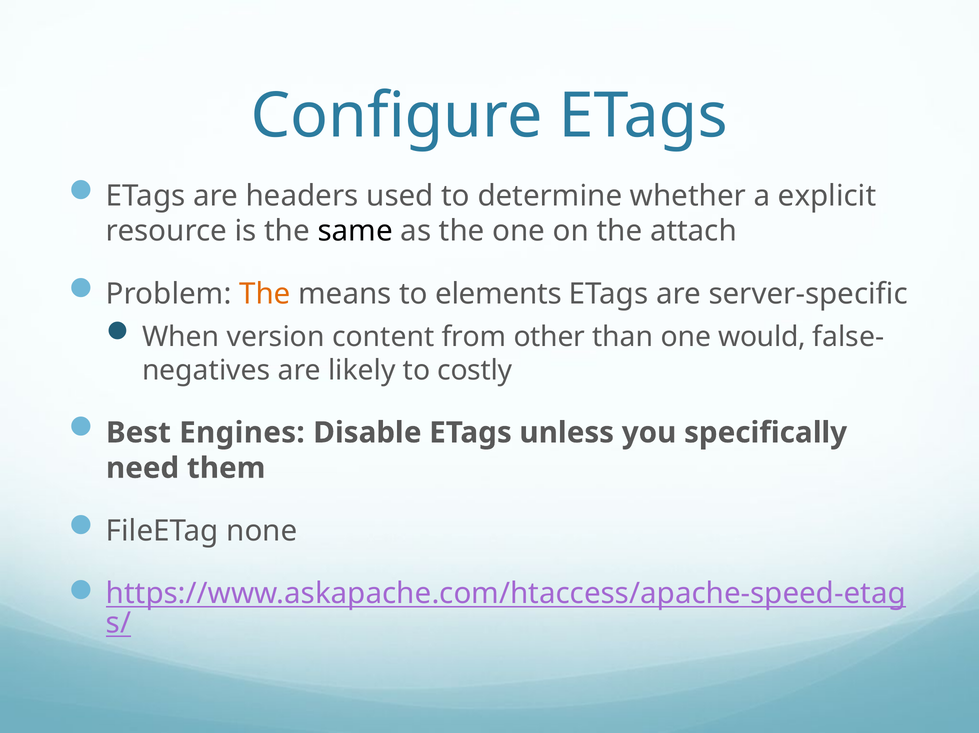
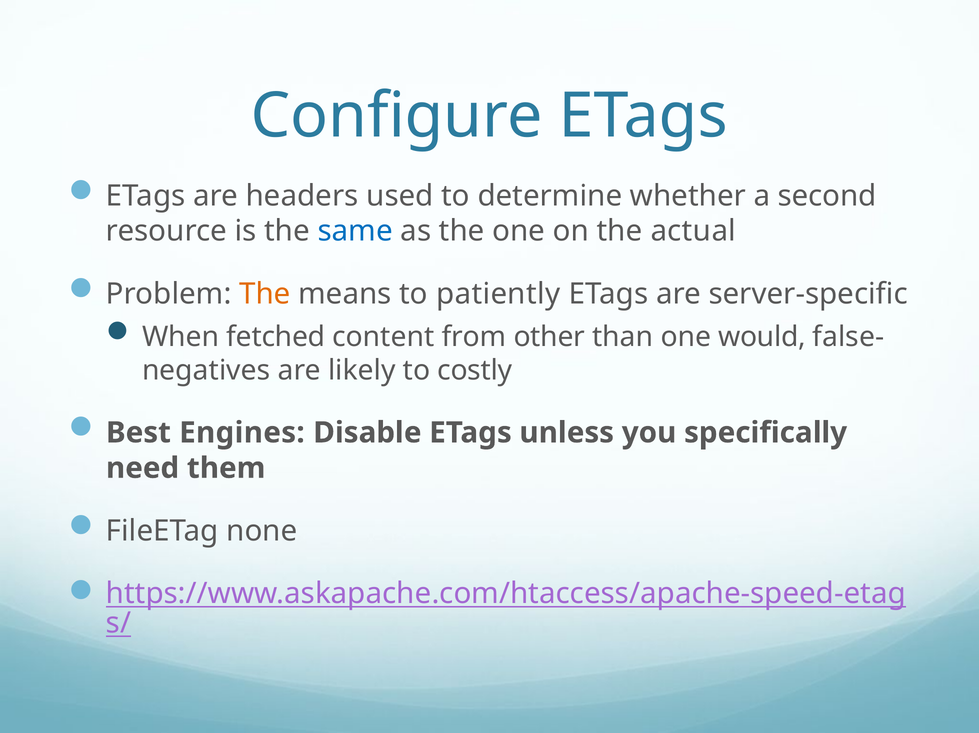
explicit: explicit -> second
same colour: black -> blue
attach: attach -> actual
elements: elements -> patiently
version: version -> fetched
